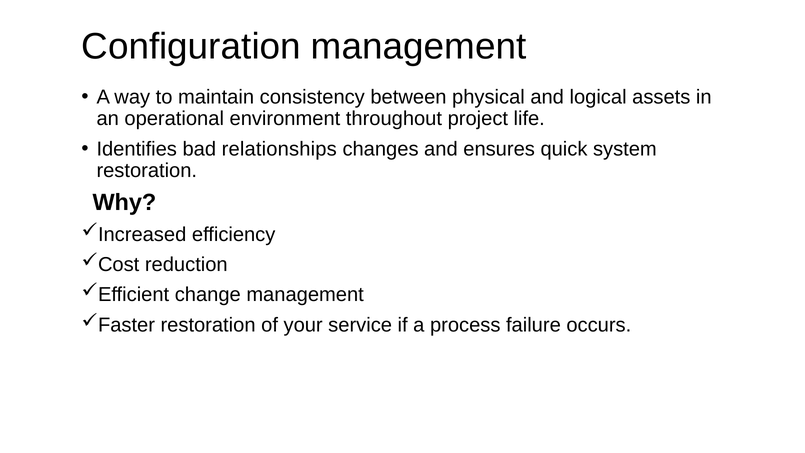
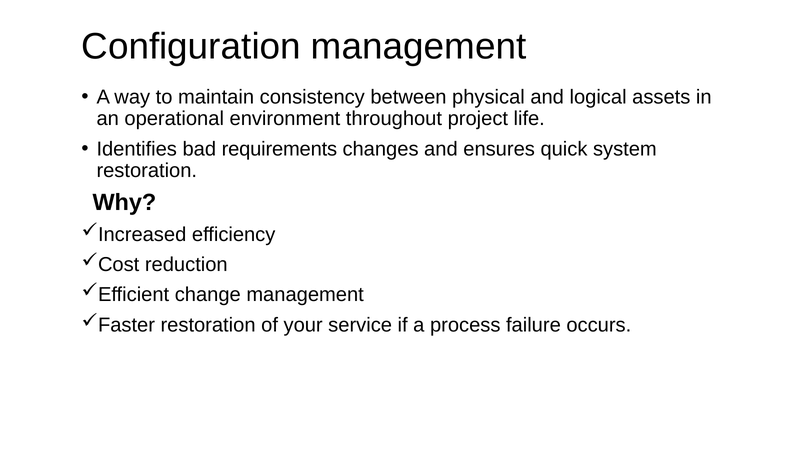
relationships: relationships -> requirements
